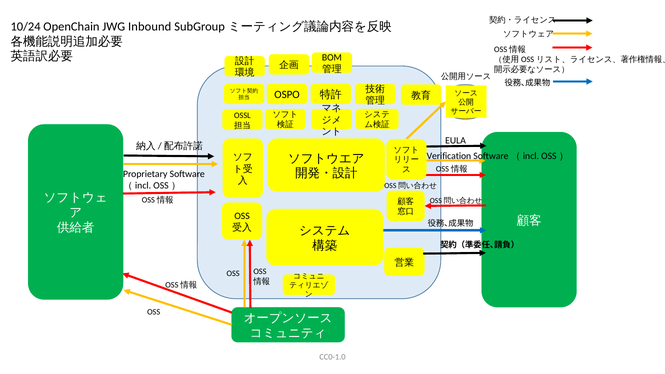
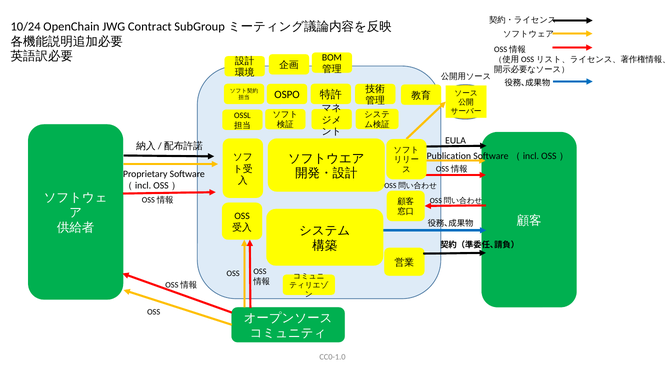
Inbound: Inbound -> Contract
Verification: Verification -> Publication
